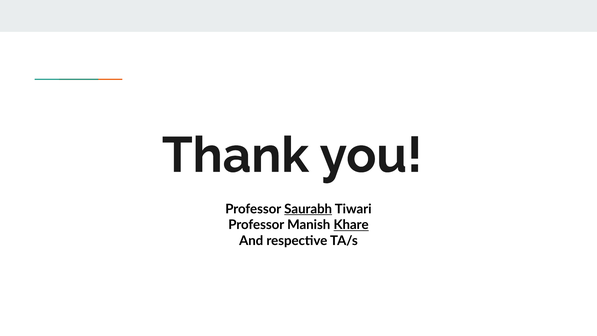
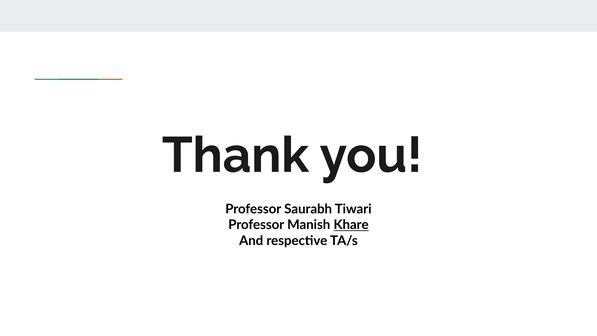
Saurabh underline: present -> none
